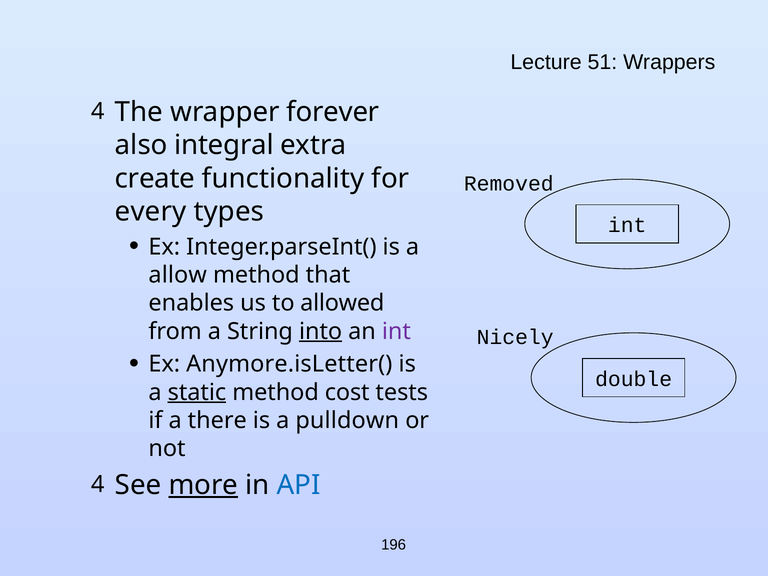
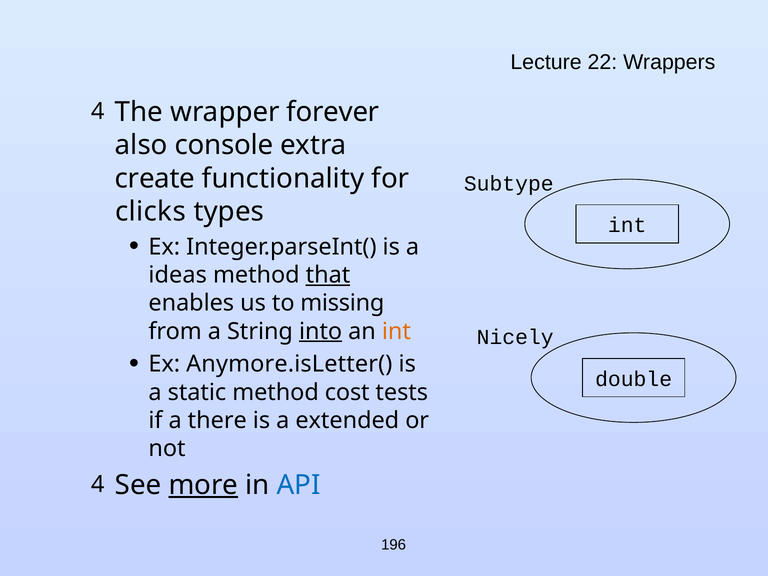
51: 51 -> 22
integral: integral -> console
Removed: Removed -> Subtype
every: every -> clicks
allow: allow -> ideas
that underline: none -> present
allowed: allowed -> missing
int at (396, 331) colour: purple -> orange
static underline: present -> none
pulldown: pulldown -> extended
